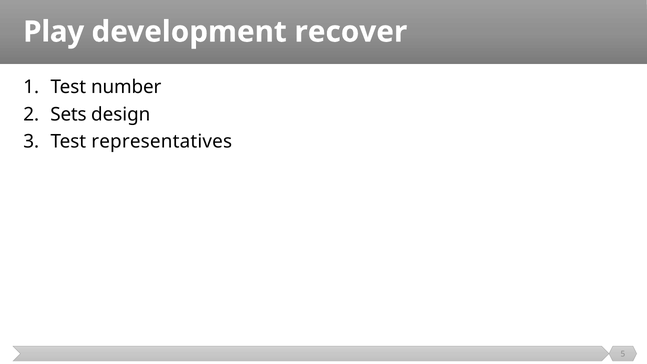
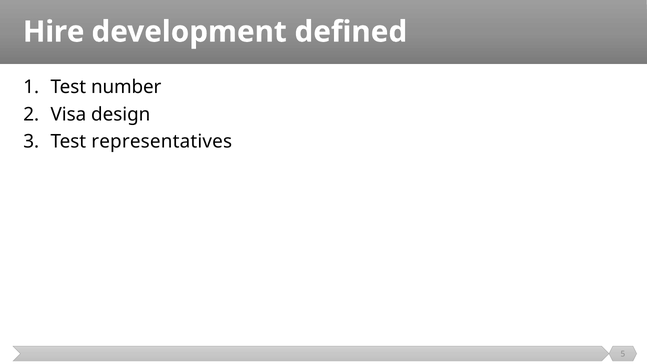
Play: Play -> Hire
recover: recover -> defined
Sets: Sets -> Visa
